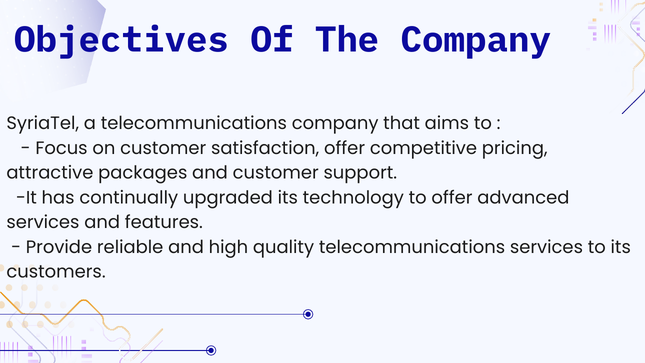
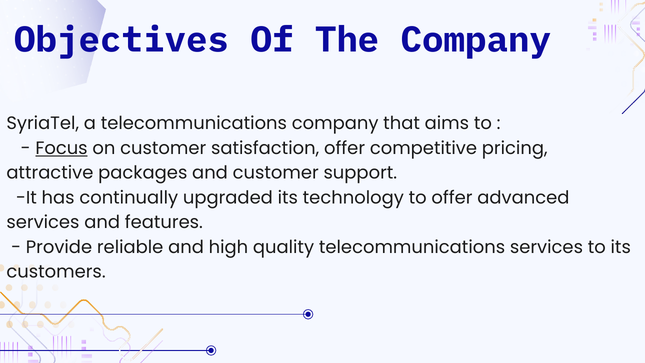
Focus underline: none -> present
